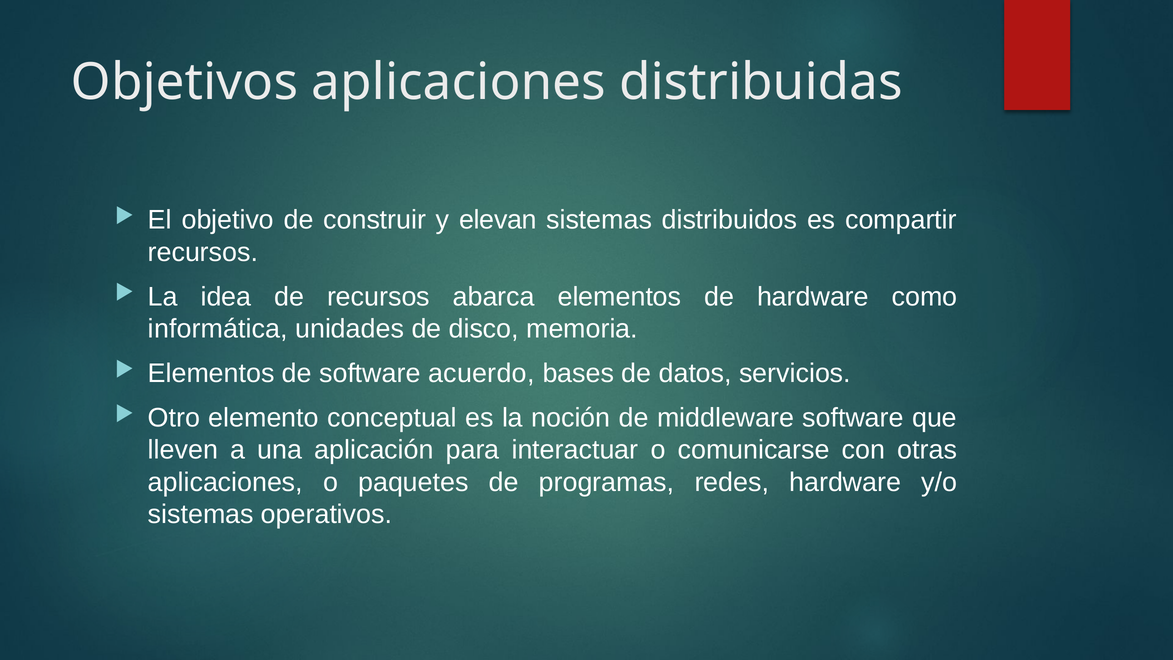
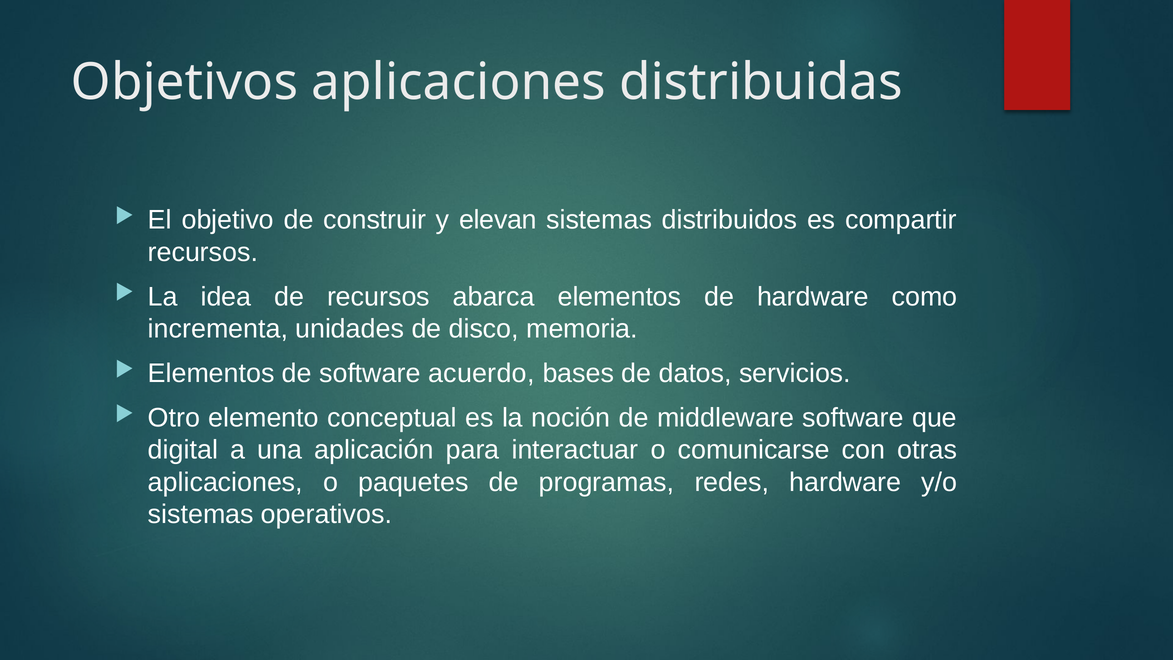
informática: informática -> incrementa
lleven: lleven -> digital
